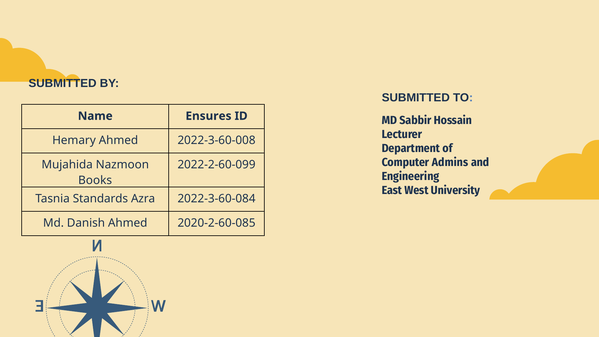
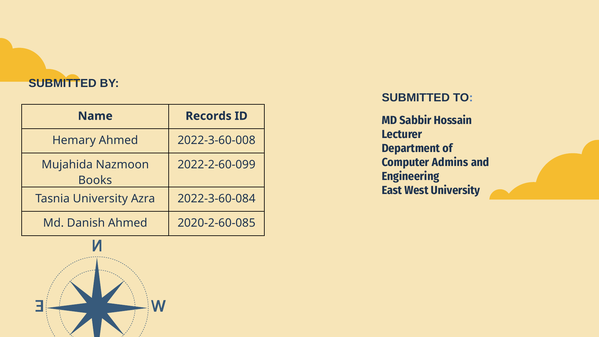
Ensures: Ensures -> Records
Tasnia Standards: Standards -> University
